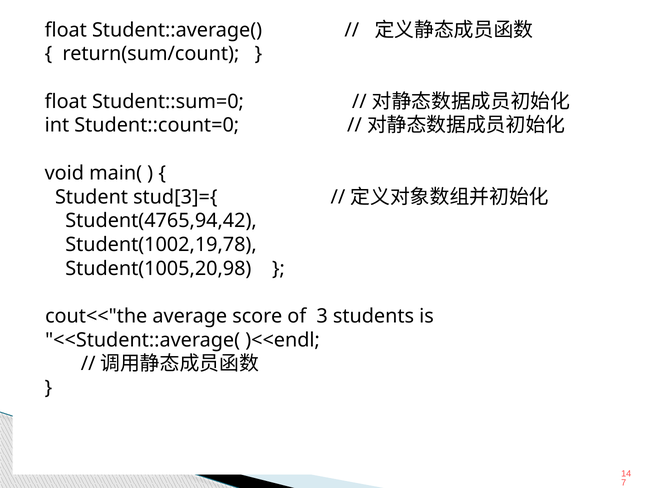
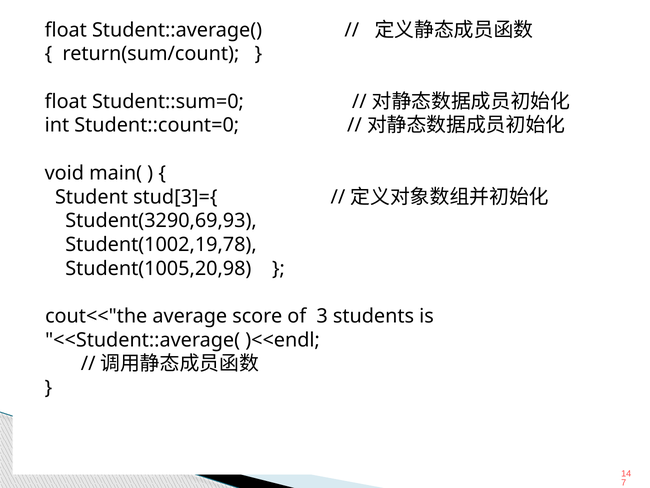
Student(4765,94,42: Student(4765,94,42 -> Student(3290,69,93
